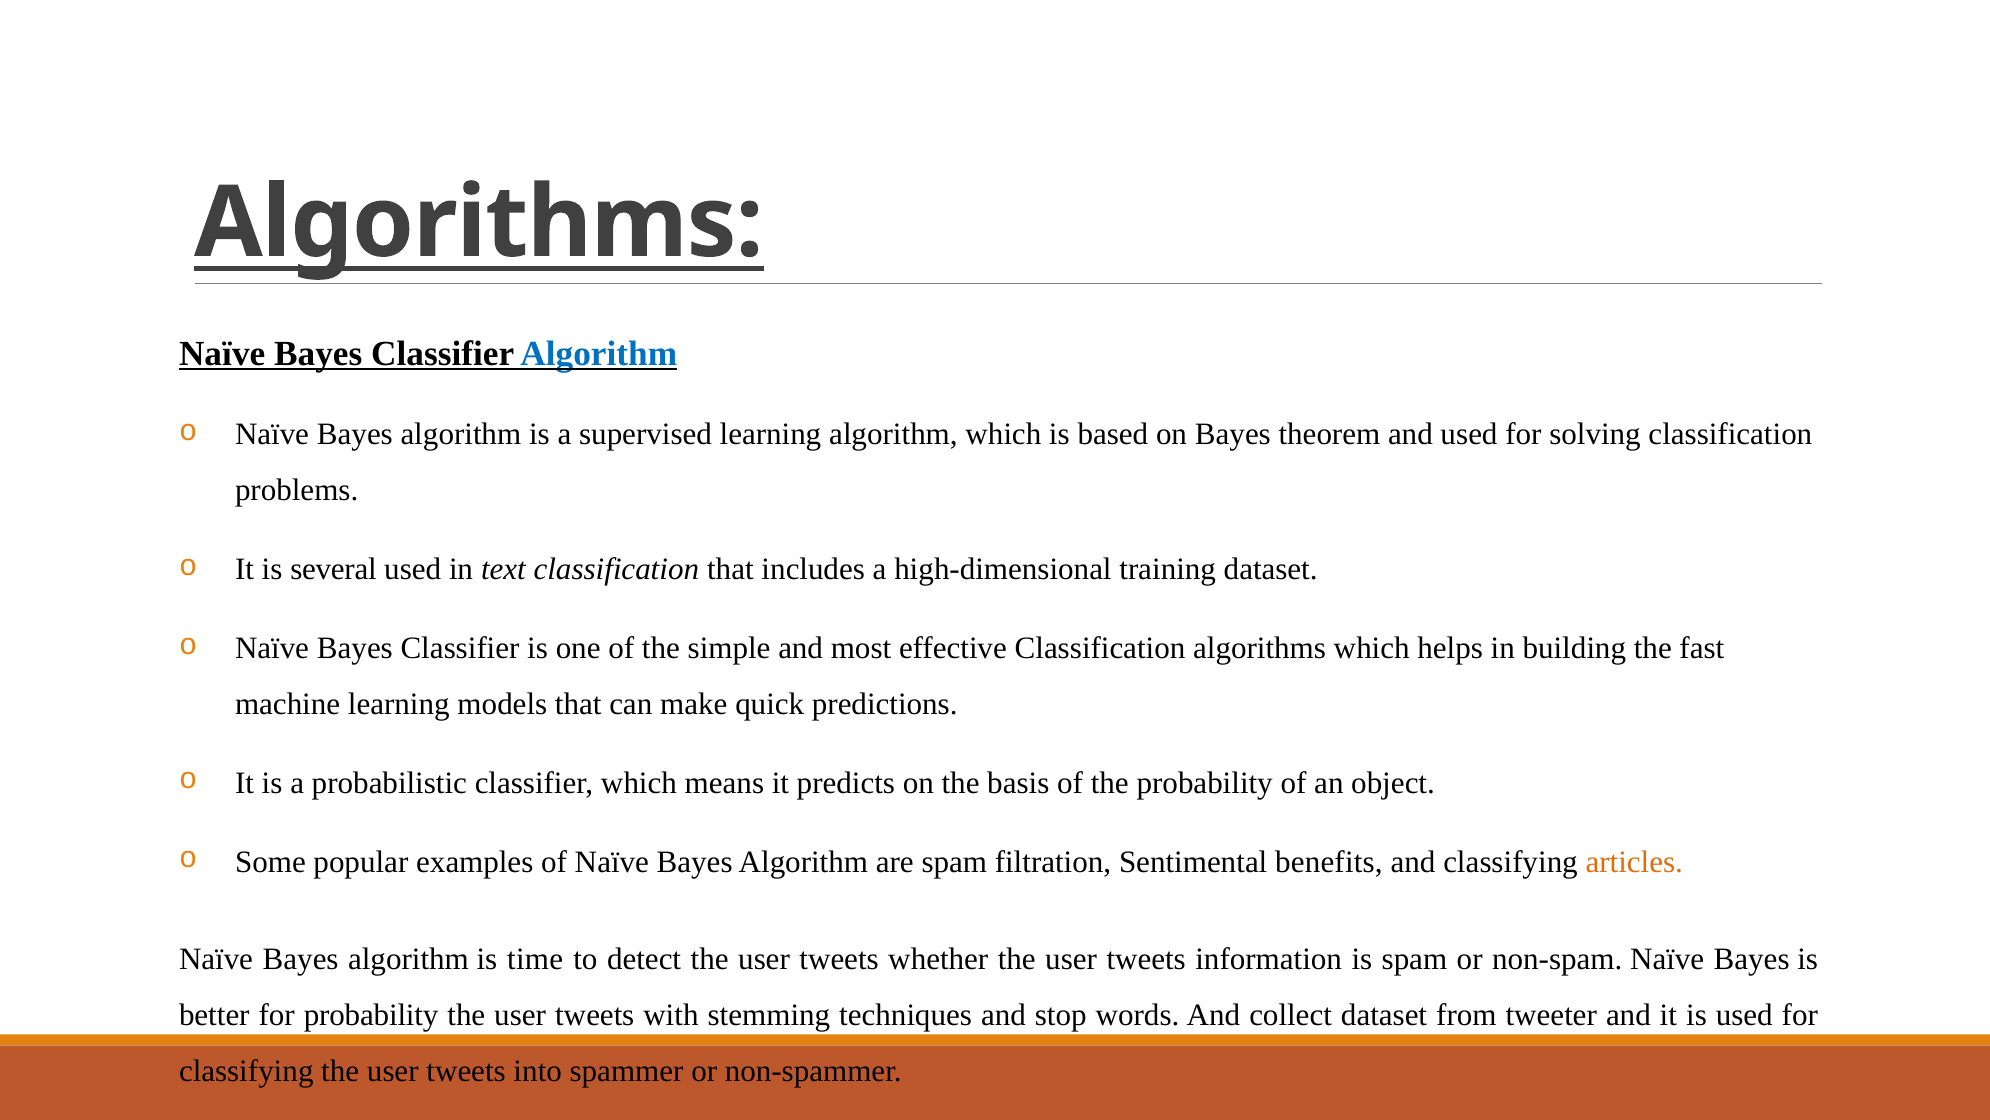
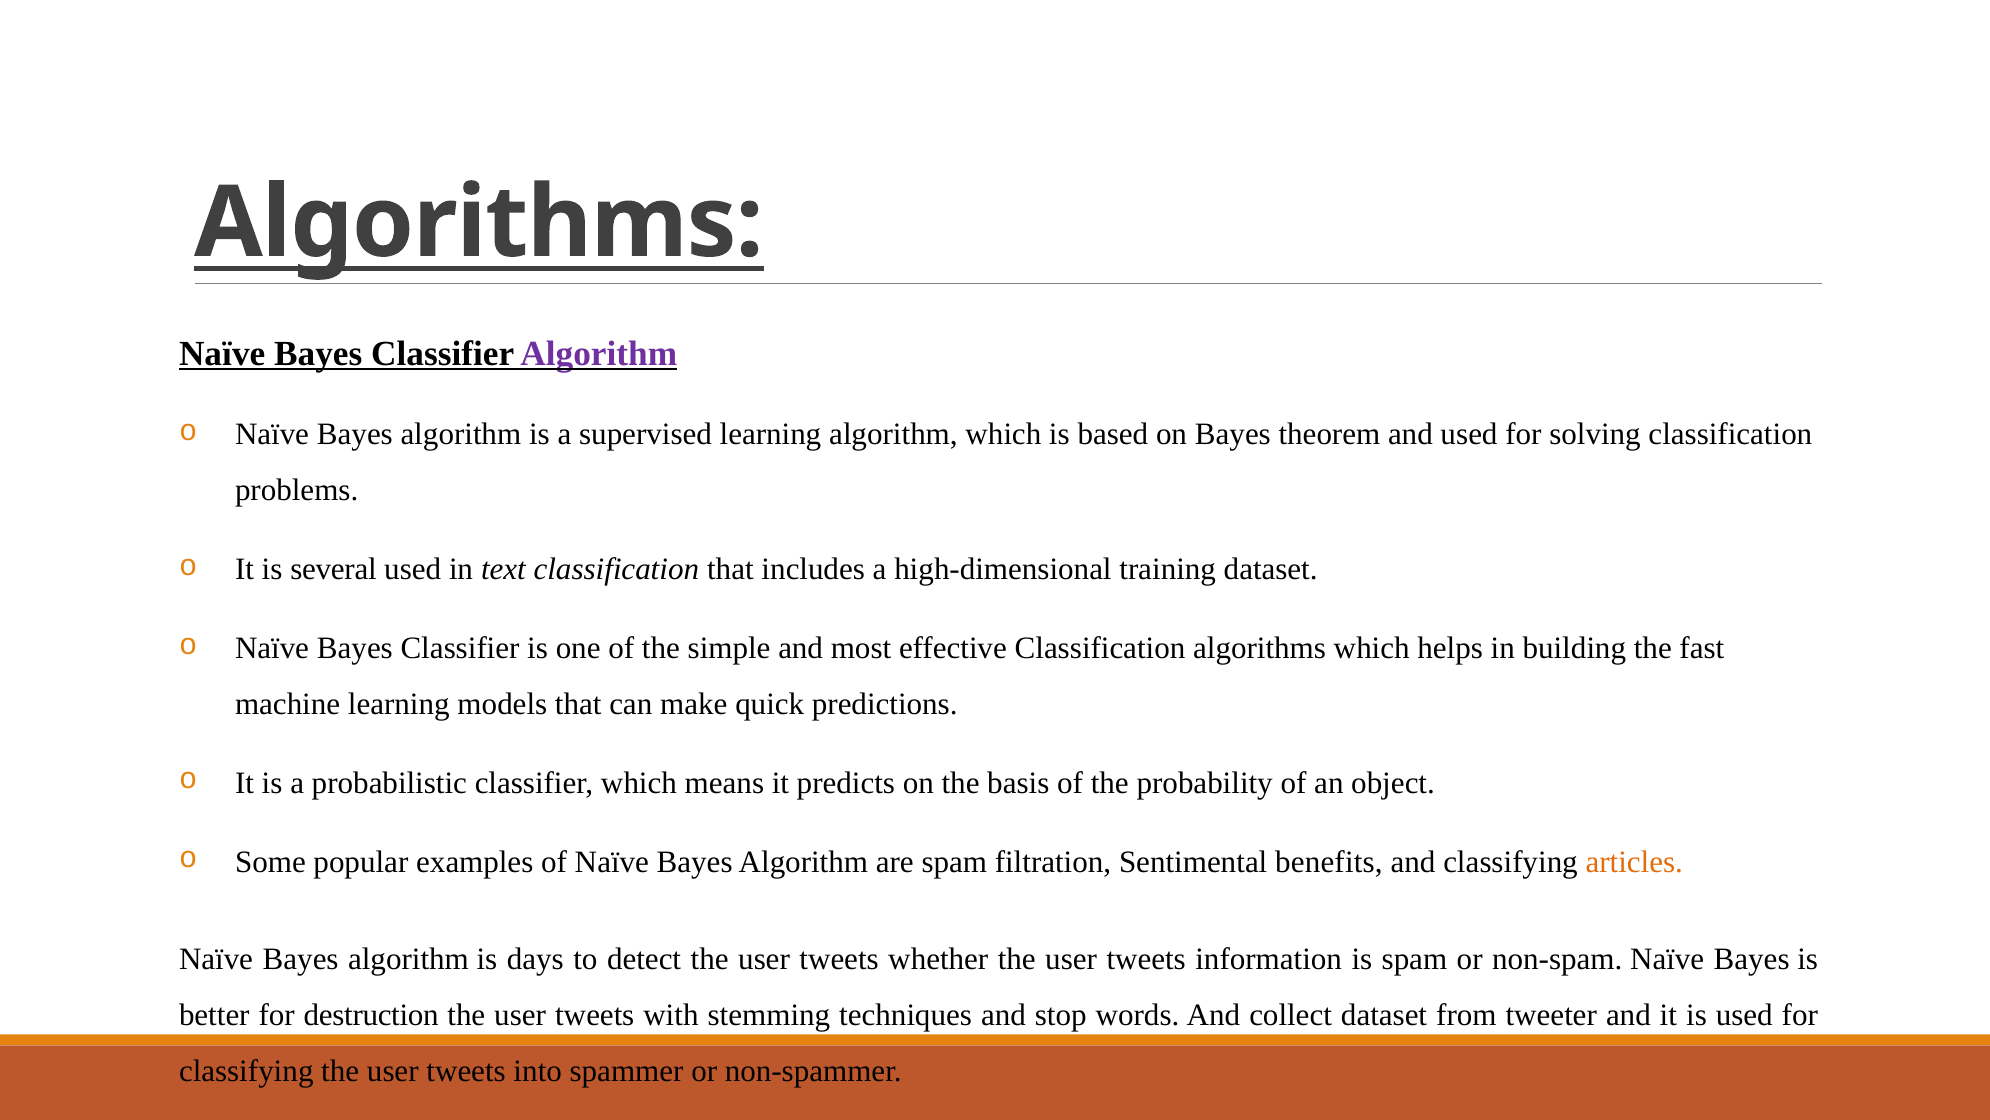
Algorithm at (599, 353) colour: blue -> purple
time: time -> days
for probability: probability -> destruction
